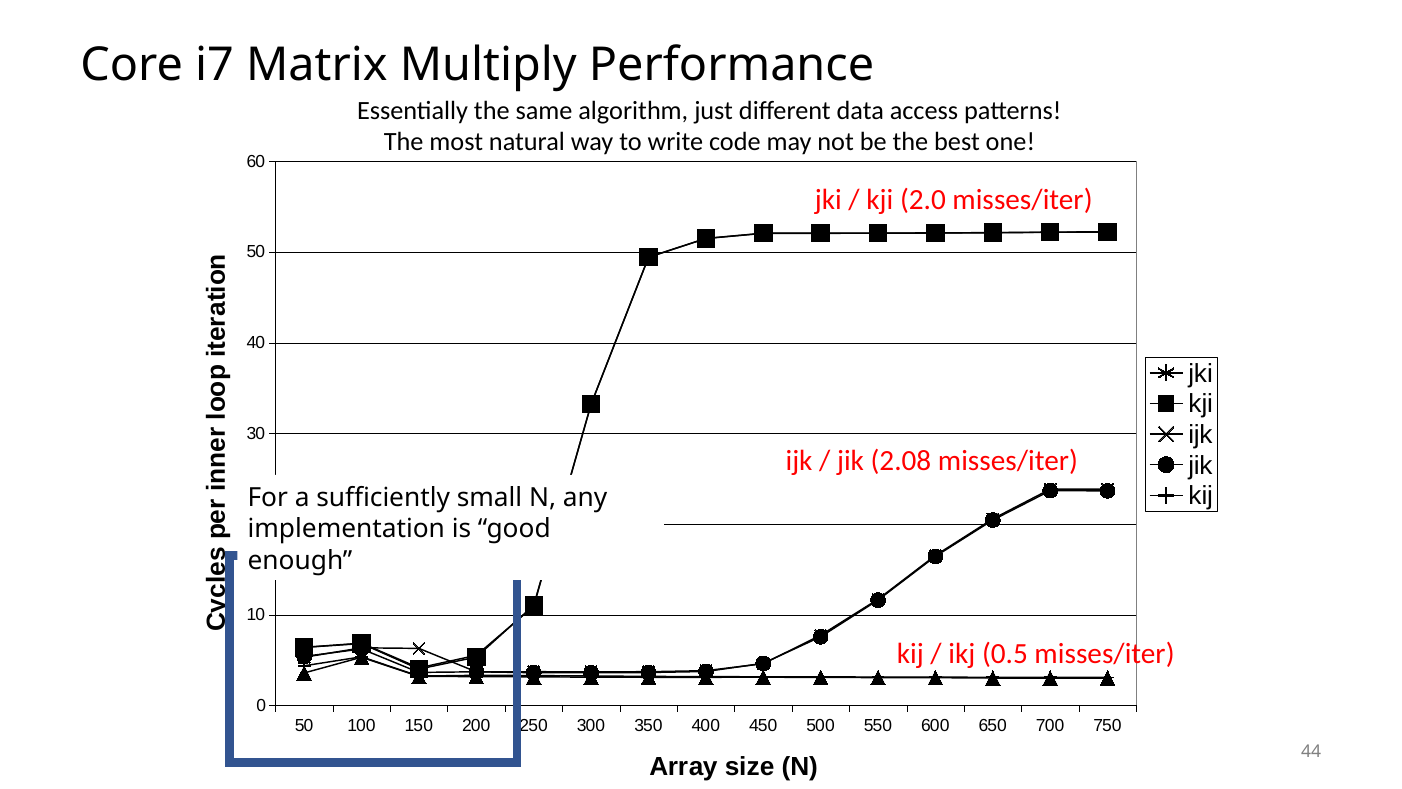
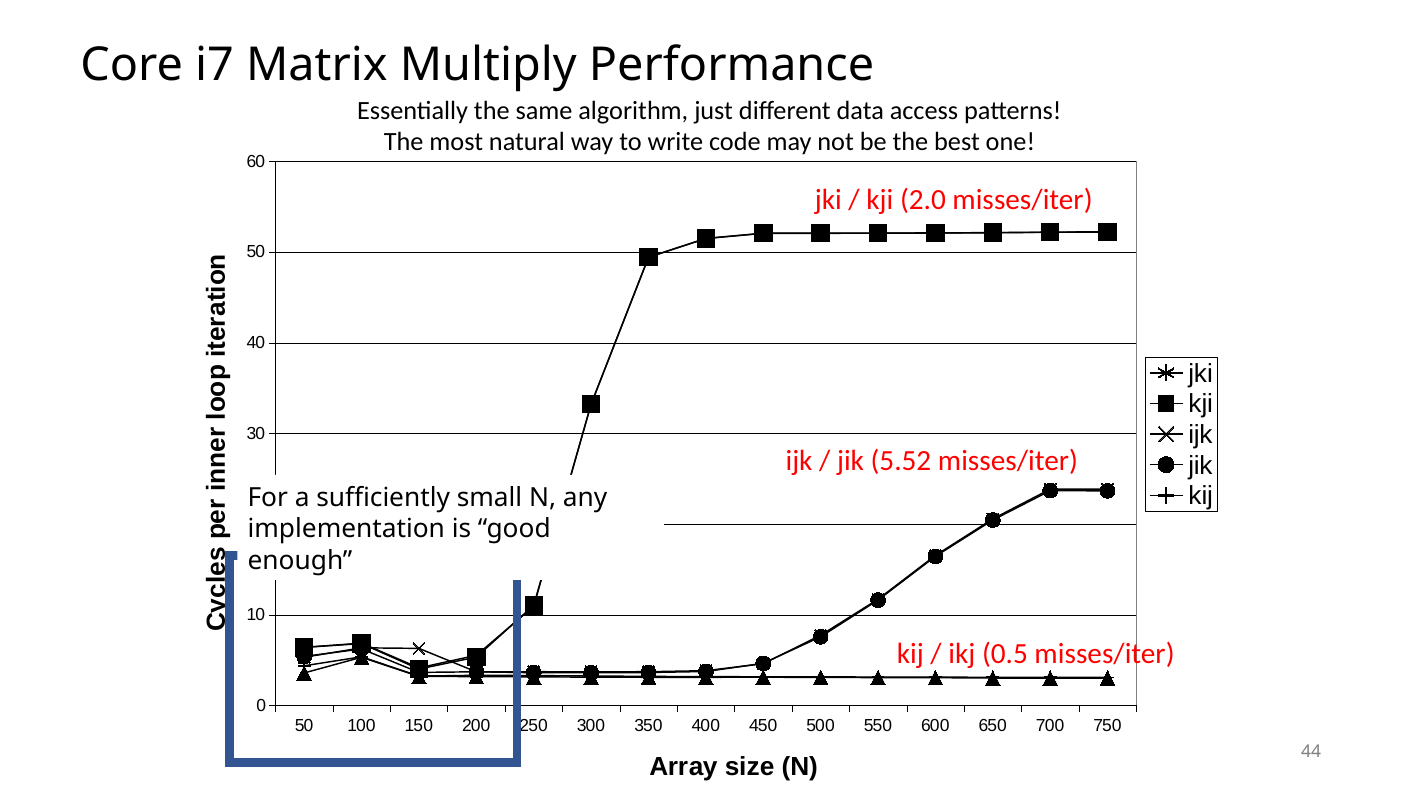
2.08: 2.08 -> 5.52
